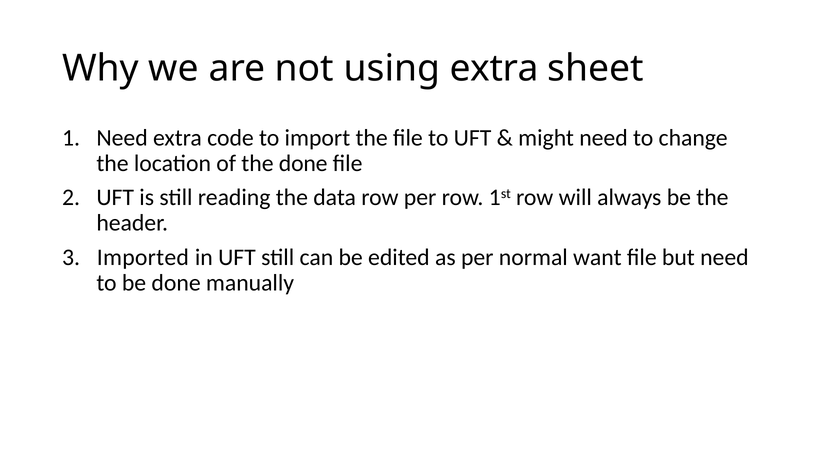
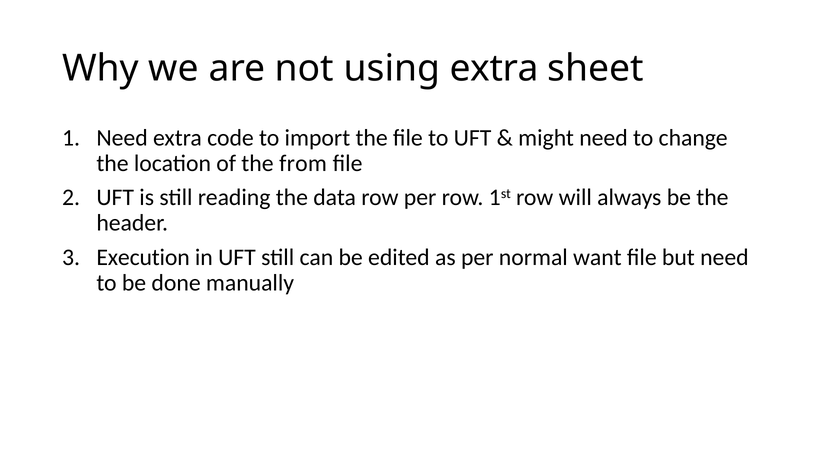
the done: done -> from
Imported: Imported -> Execution
